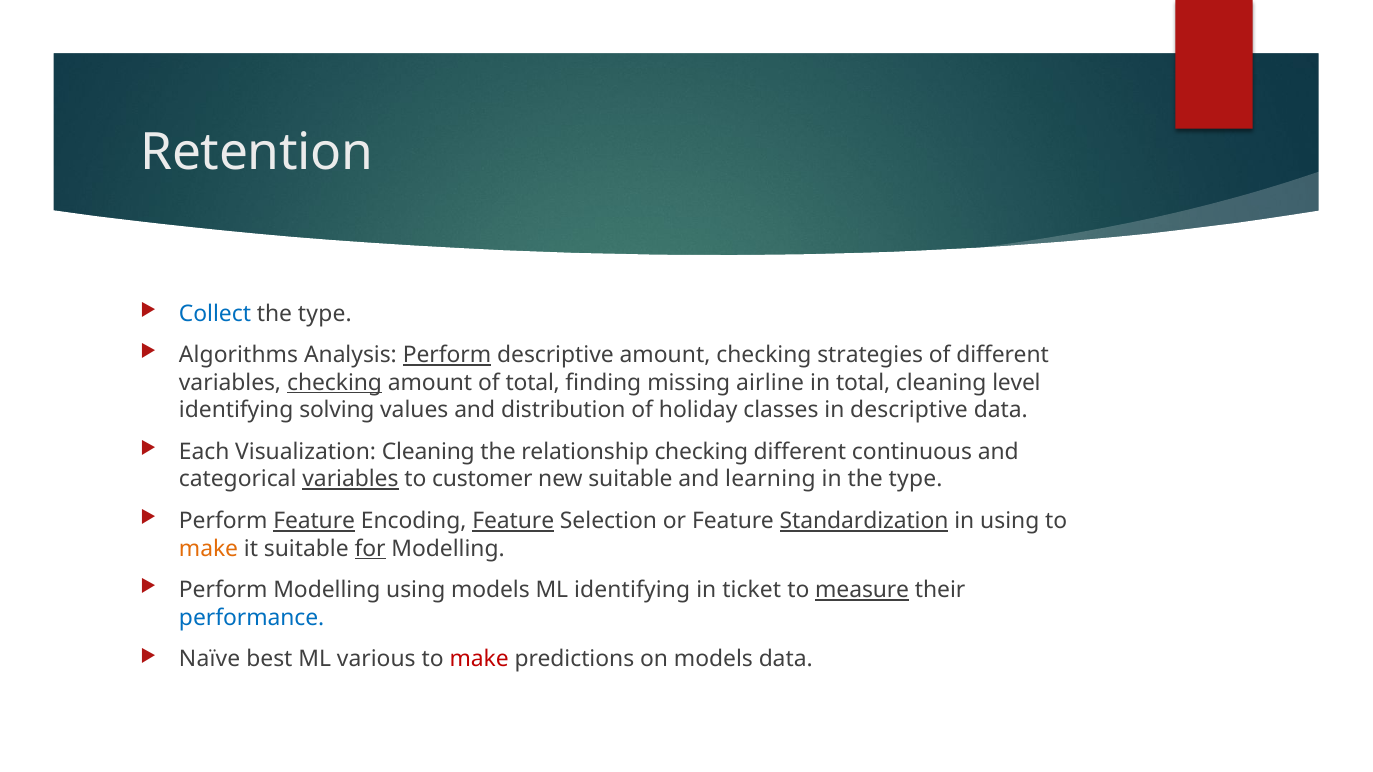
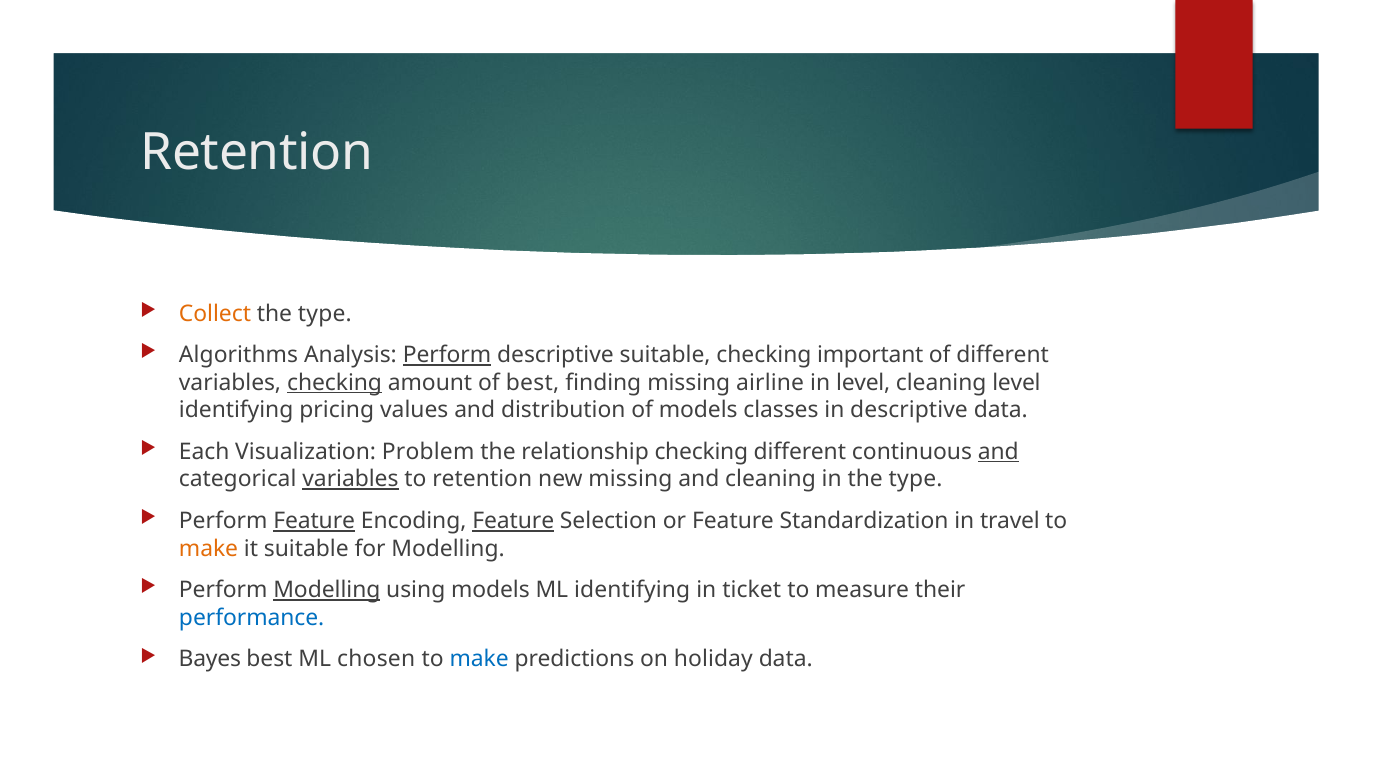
Collect colour: blue -> orange
descriptive amount: amount -> suitable
strategies: strategies -> important
of total: total -> best
in total: total -> level
solving: solving -> pricing
of holiday: holiday -> models
Visualization Cleaning: Cleaning -> Problem
and at (998, 452) underline: none -> present
to customer: customer -> retention
new suitable: suitable -> missing
and learning: learning -> cleaning
Standardization underline: present -> none
in using: using -> travel
for underline: present -> none
Modelling at (327, 590) underline: none -> present
measure underline: present -> none
Naïve: Naïve -> Bayes
various: various -> chosen
make at (479, 660) colour: red -> blue
on models: models -> holiday
